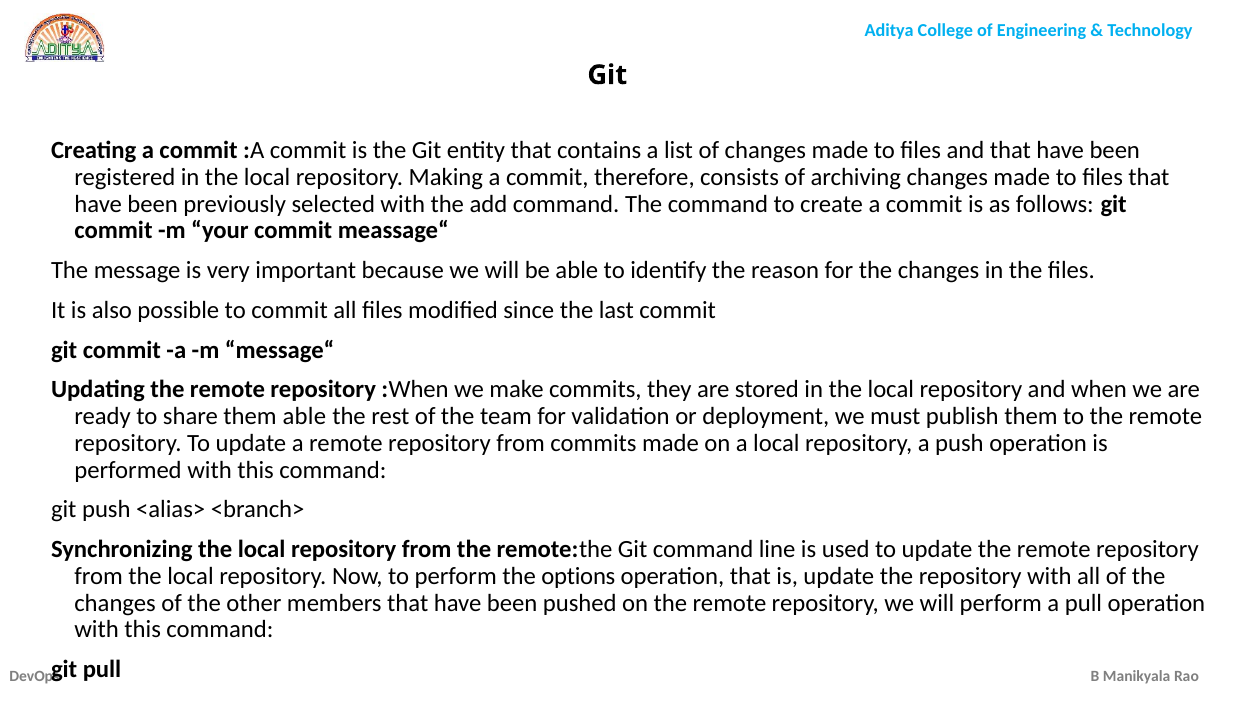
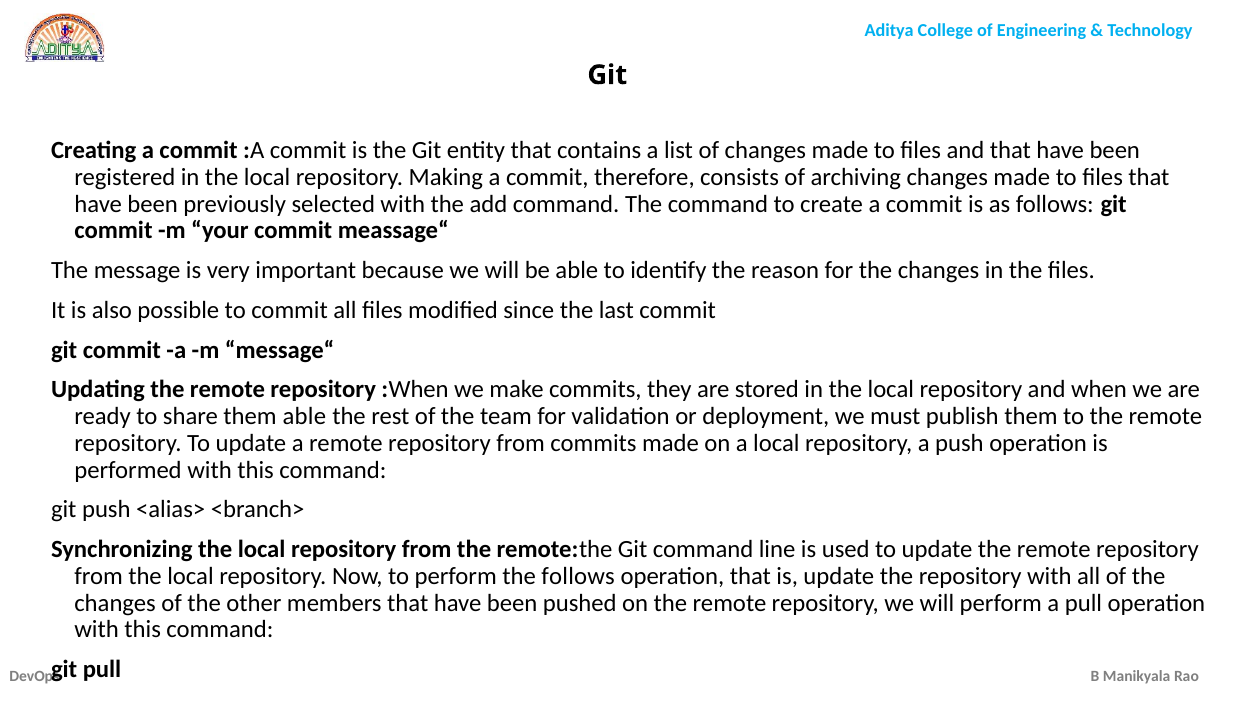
the options: options -> follows
